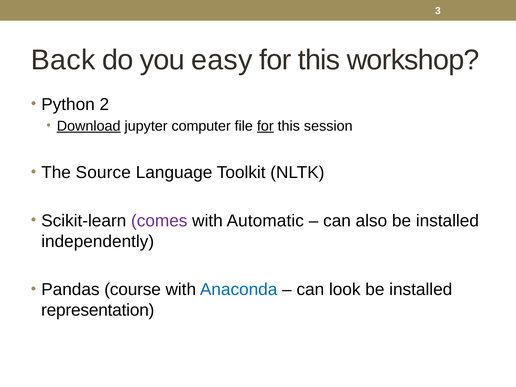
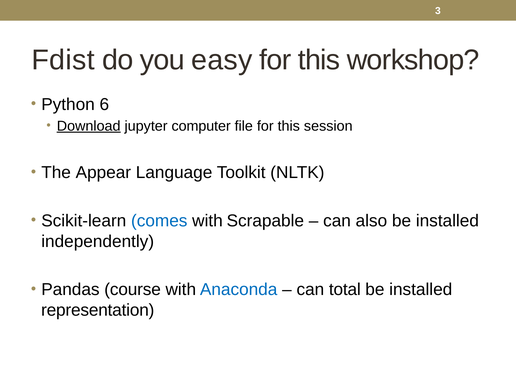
Back: Back -> Fdist
2: 2 -> 6
for at (265, 126) underline: present -> none
Source: Source -> Appear
comes colour: purple -> blue
Automatic: Automatic -> Scrapable
look: look -> total
